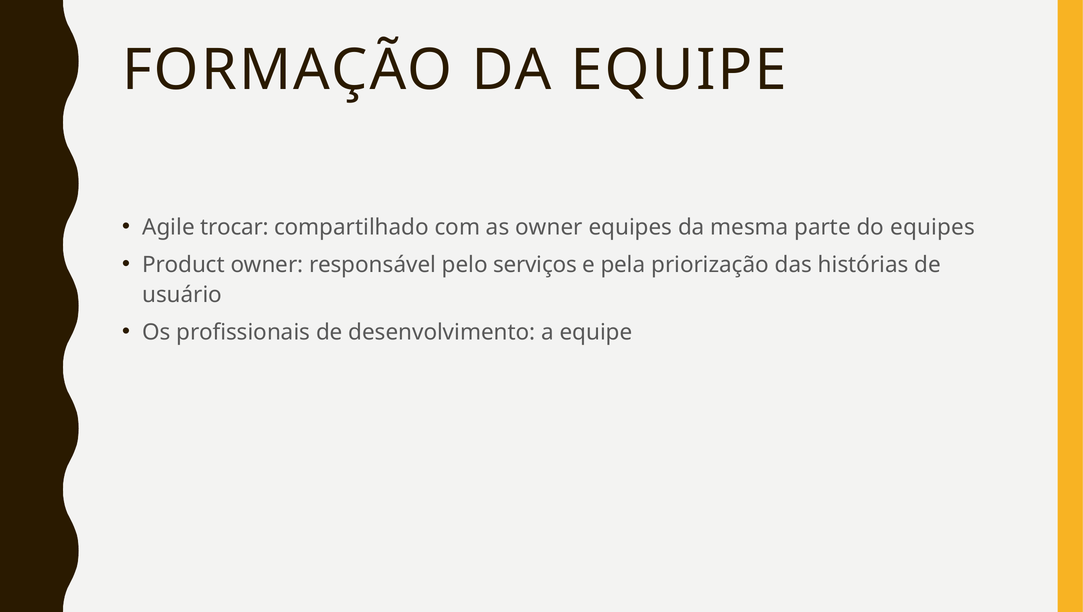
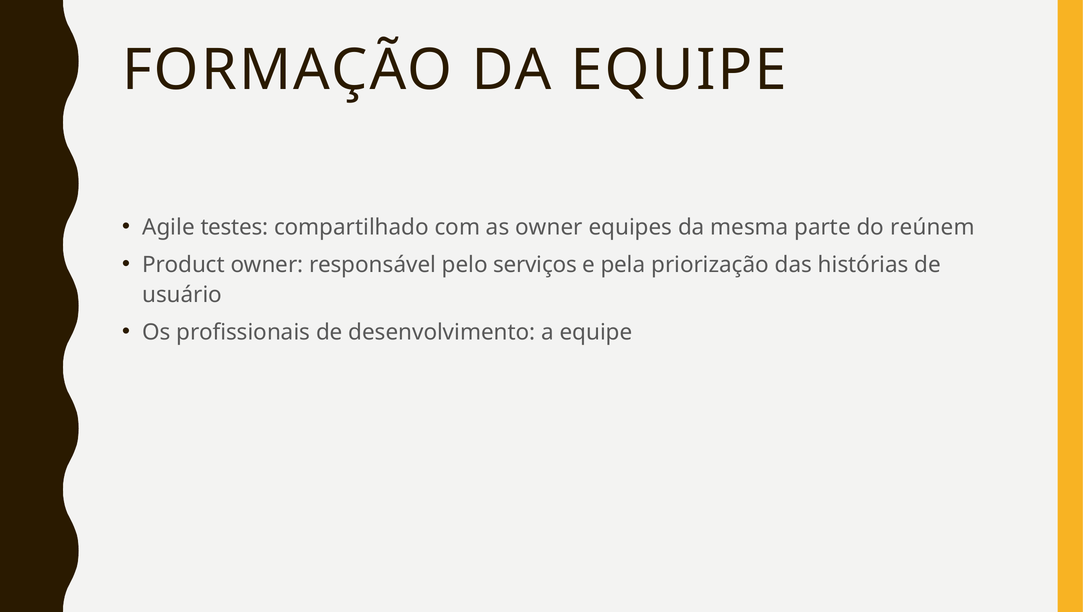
trocar: trocar -> testes
do equipes: equipes -> reúnem
